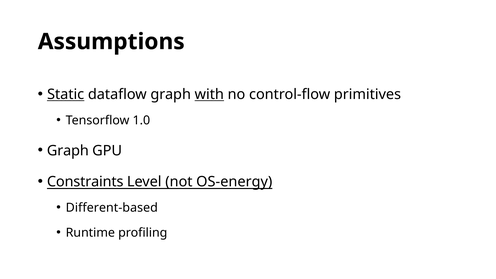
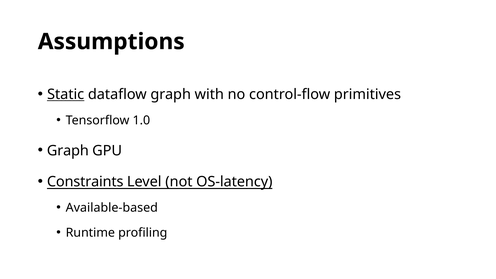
with underline: present -> none
OS-energy: OS-energy -> OS-latency
Different-based: Different-based -> Available-based
